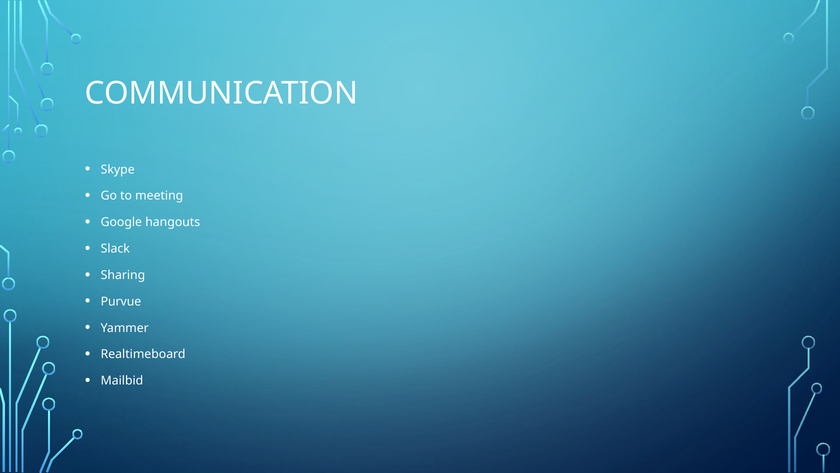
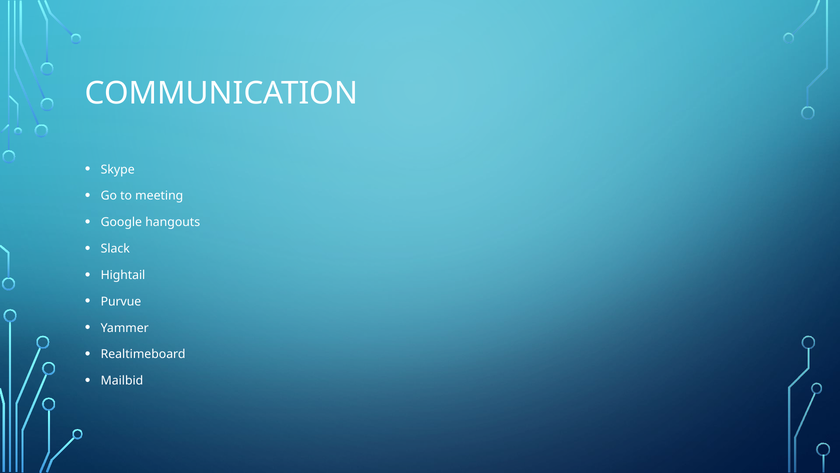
Sharing: Sharing -> Hightail
